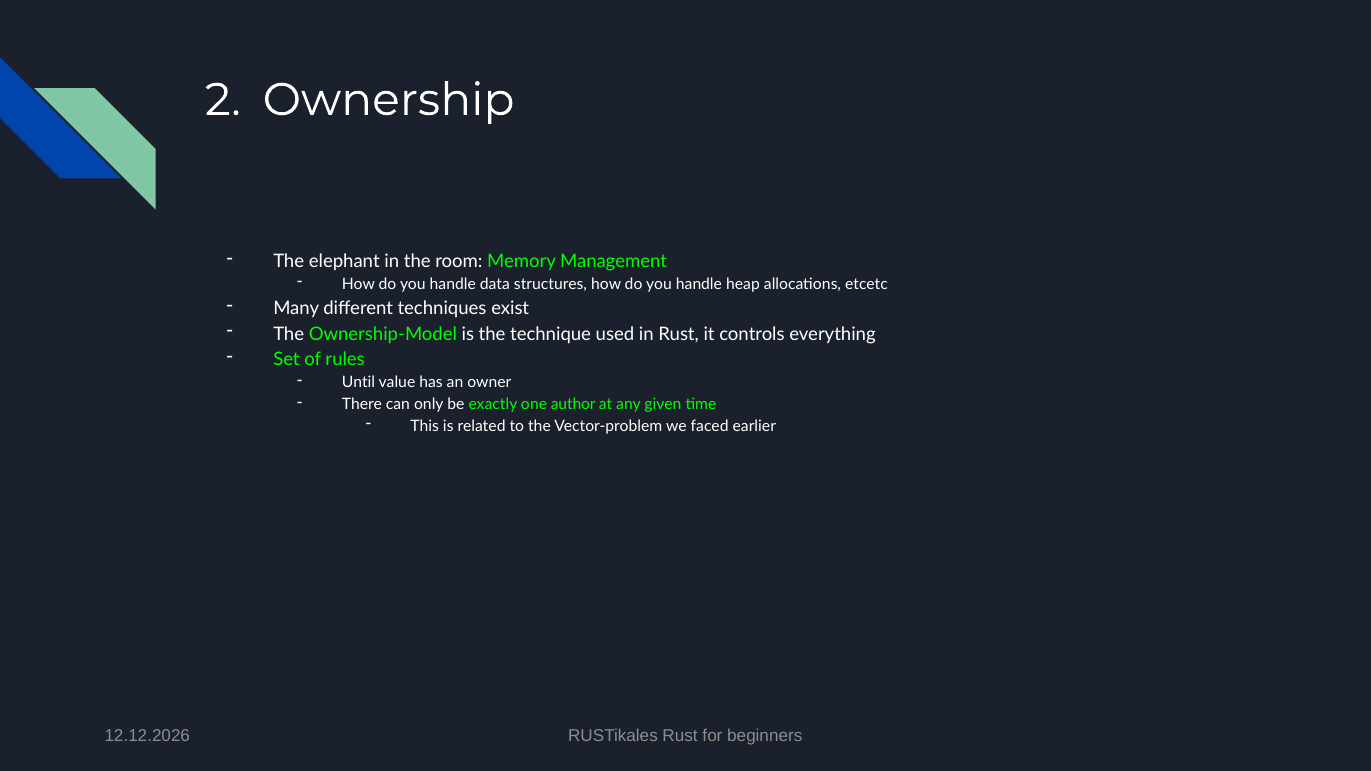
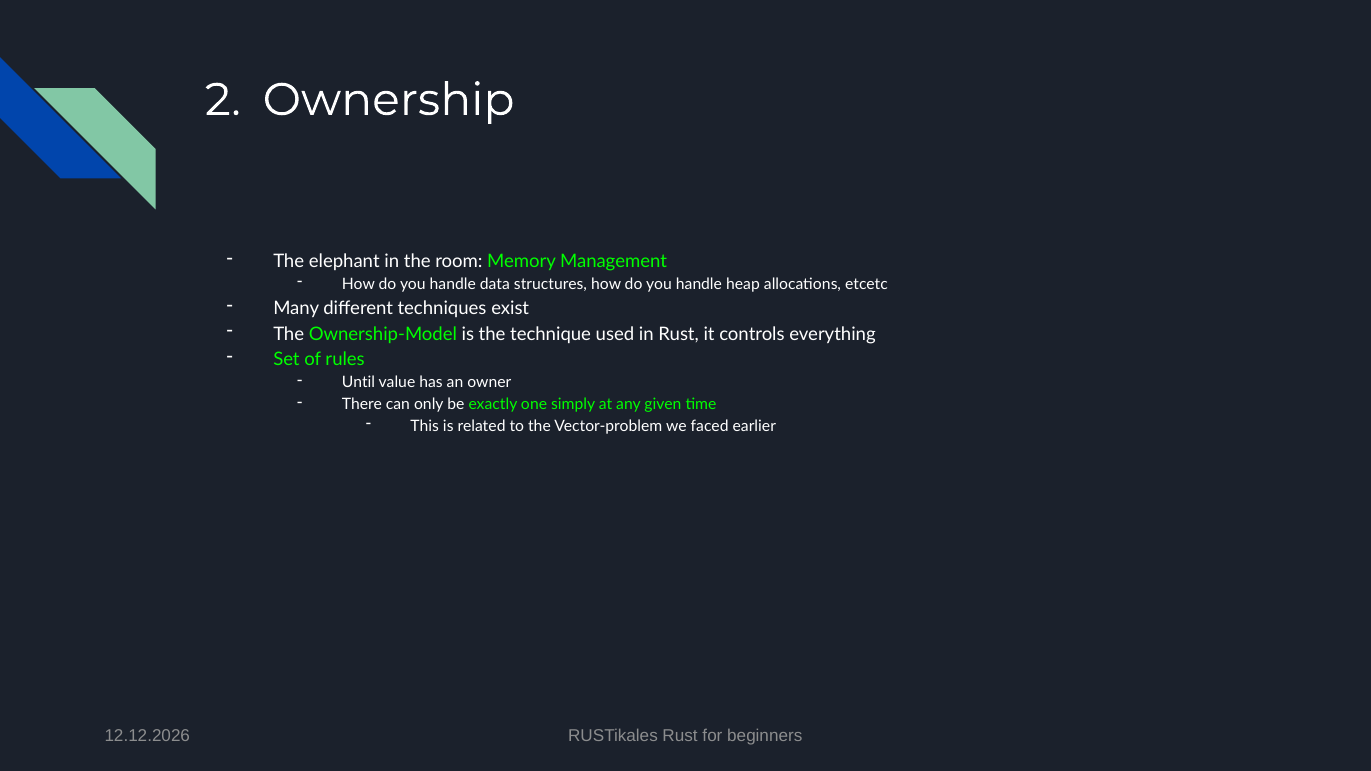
author: author -> simply
